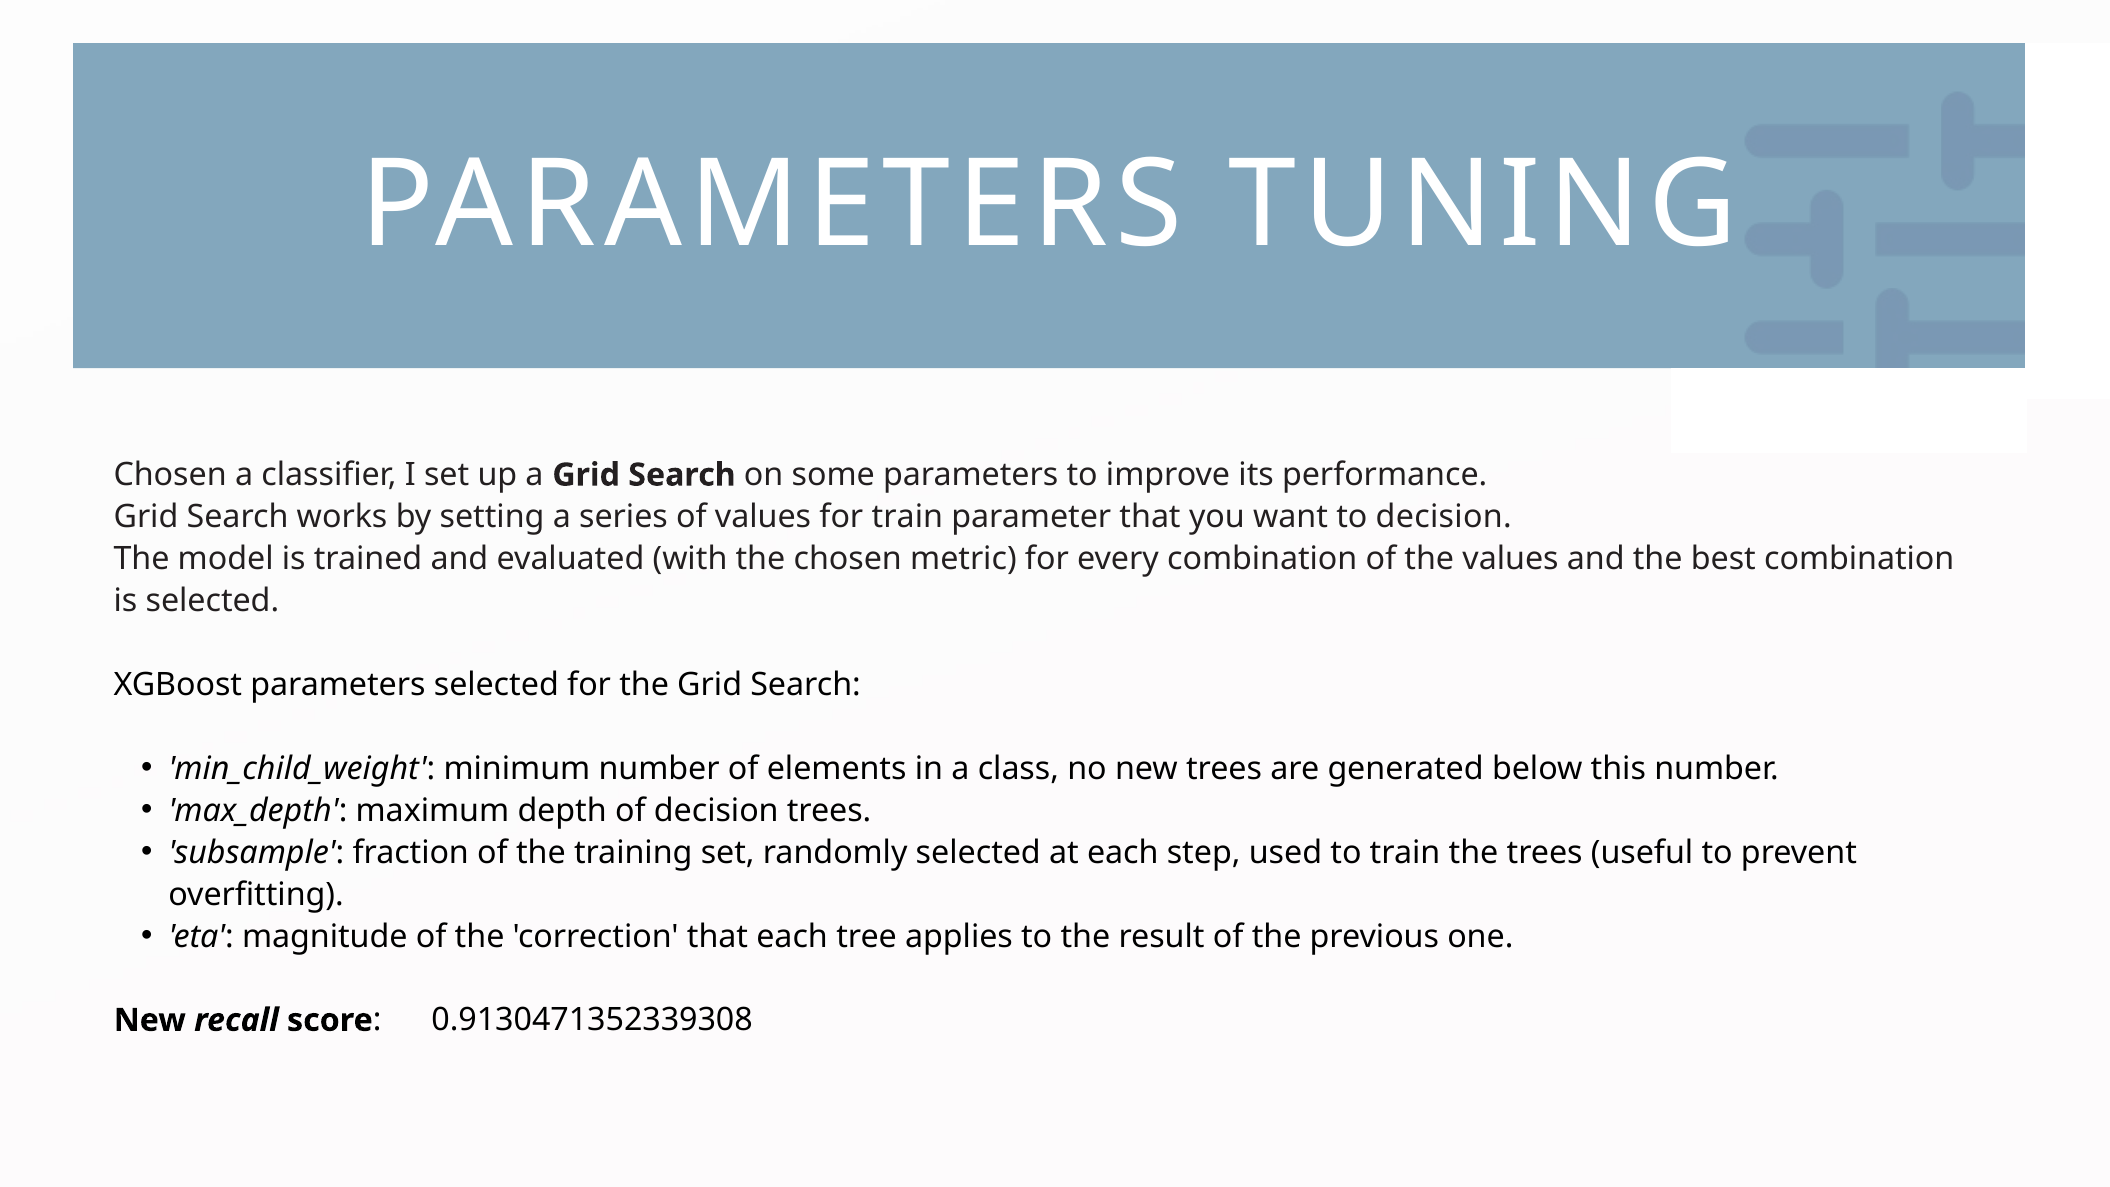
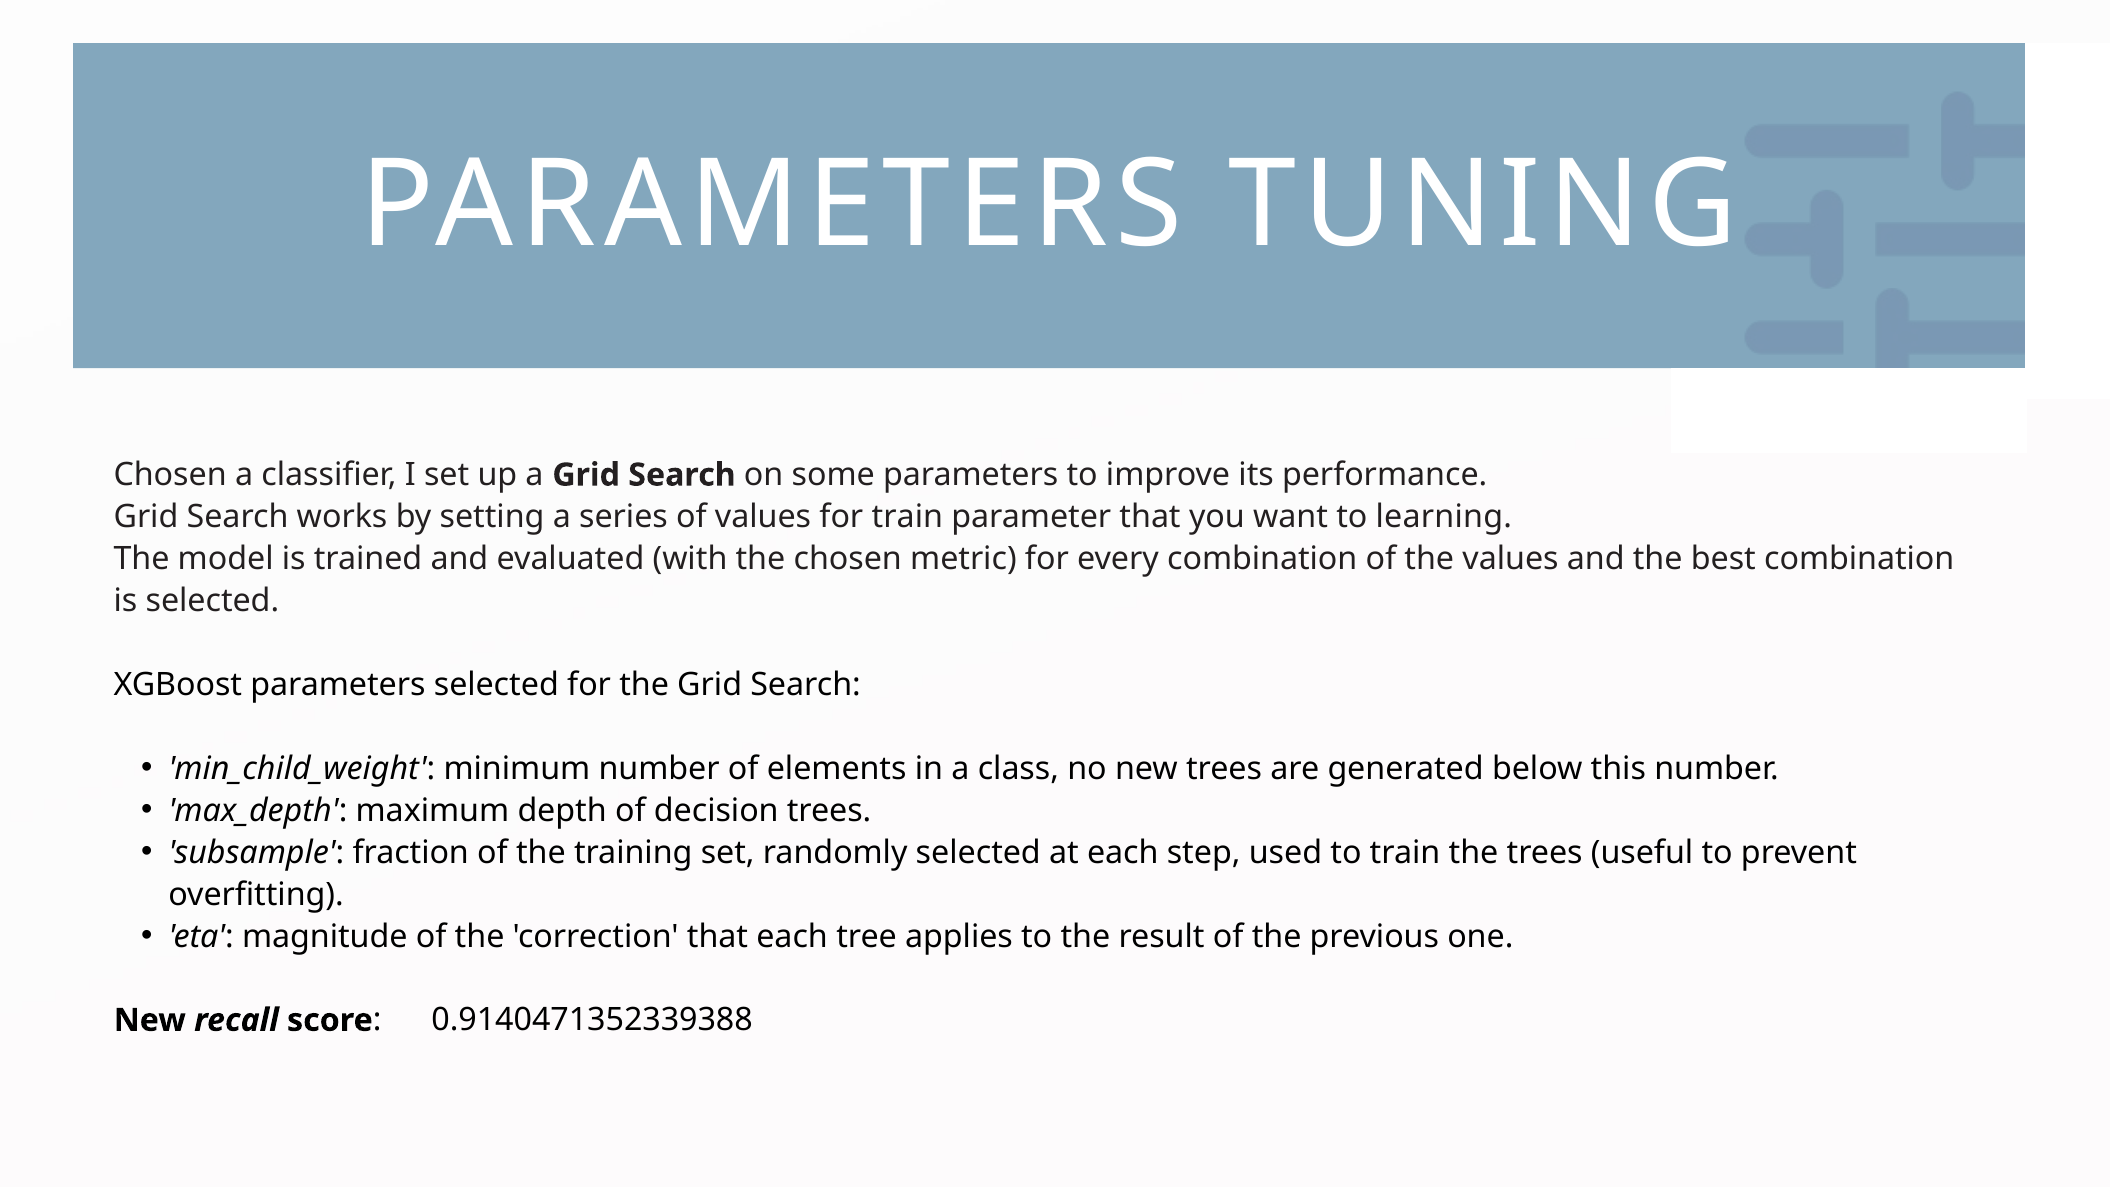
to decision: decision -> learning
0.9130471352339308: 0.9130471352339308 -> 0.9140471352339388
